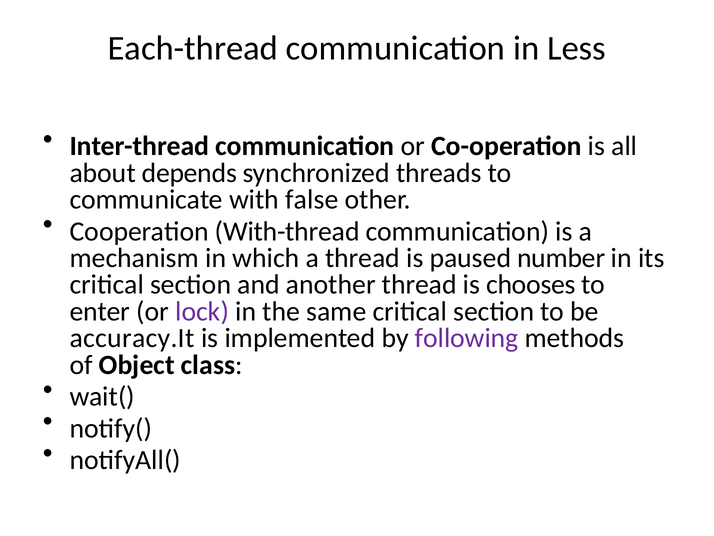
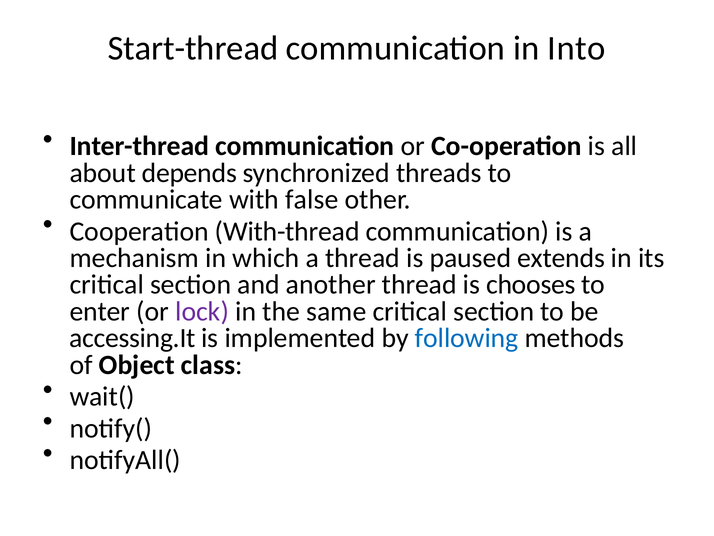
Each-thread: Each-thread -> Start-thread
Less: Less -> Into
number: number -> extends
accuracy.It: accuracy.It -> accessing.It
following colour: purple -> blue
